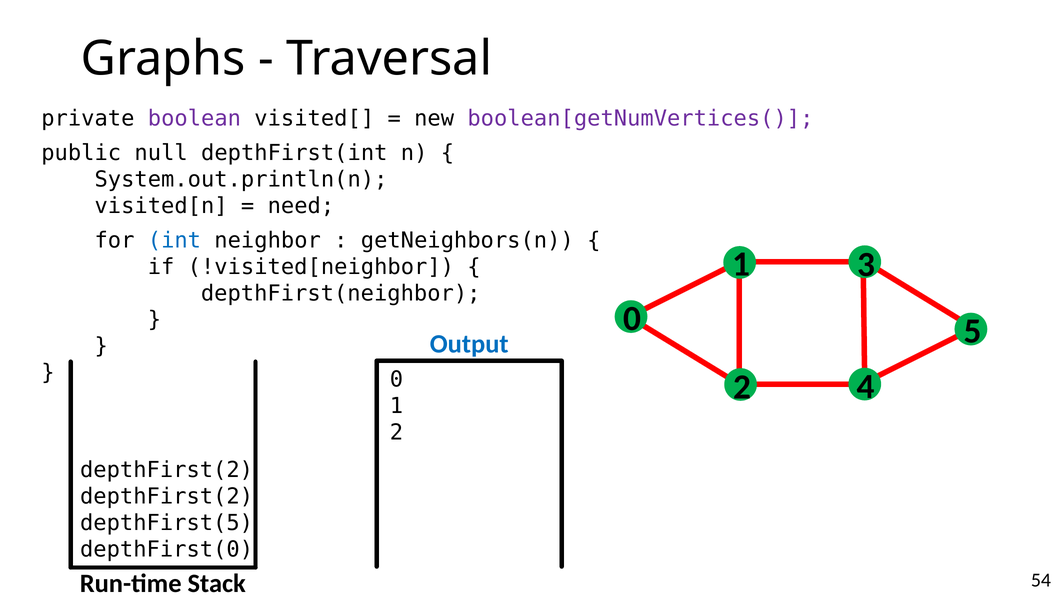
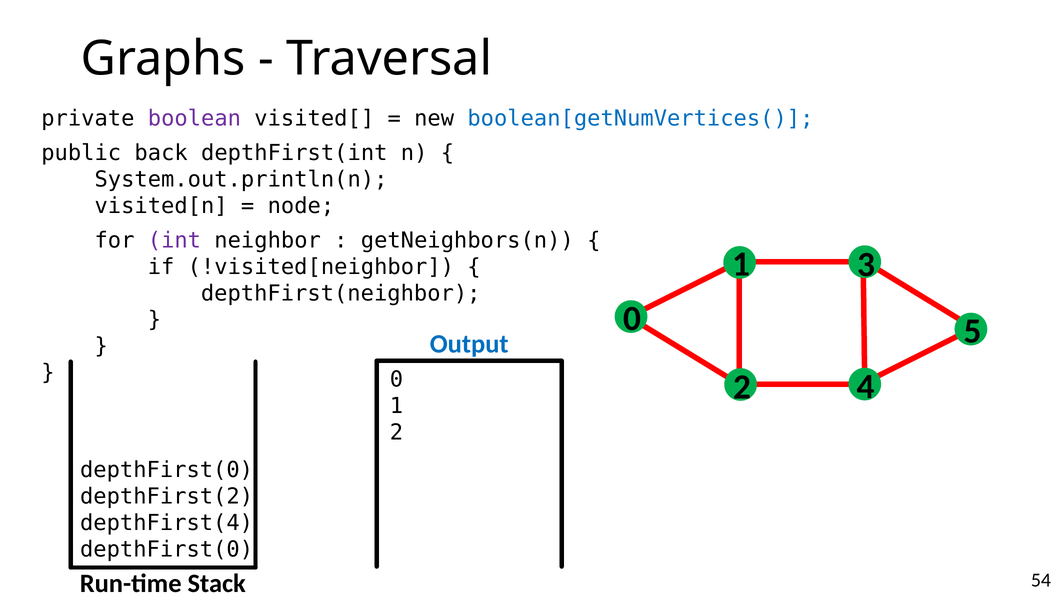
boolean[getNumVertices( colour: purple -> blue
null: null -> back
need: need -> node
int colour: blue -> purple
depthFirst(2 at (167, 471): depthFirst(2 -> depthFirst(0
depthFirst(5: depthFirst(5 -> depthFirst(4
